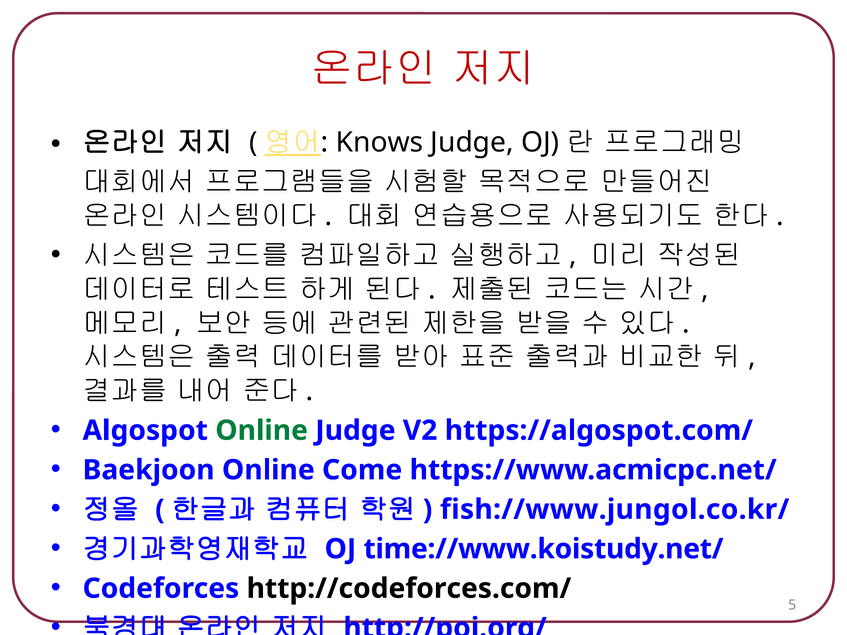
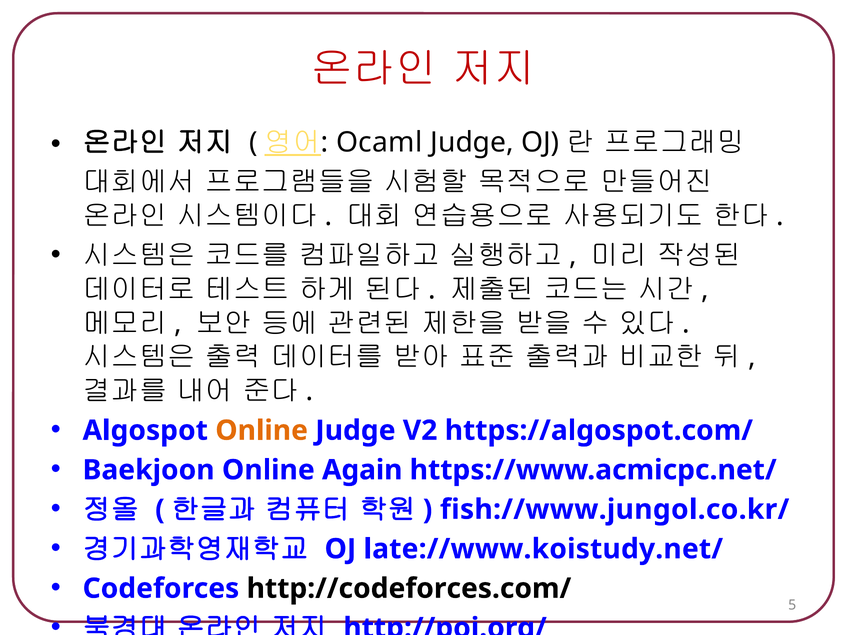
Knows: Knows -> Ocaml
Online at (262, 431) colour: green -> orange
Come: Come -> Again
time://www.koistudy.net/: time://www.koistudy.net/ -> late://www.koistudy.net/
